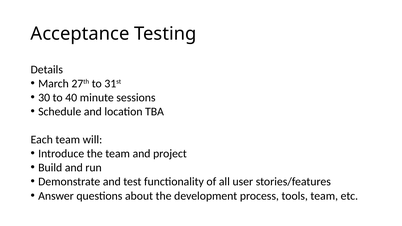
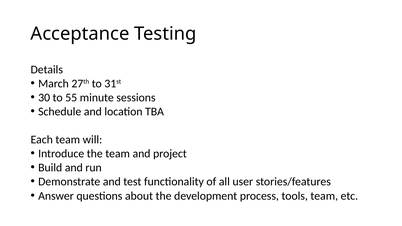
40: 40 -> 55
